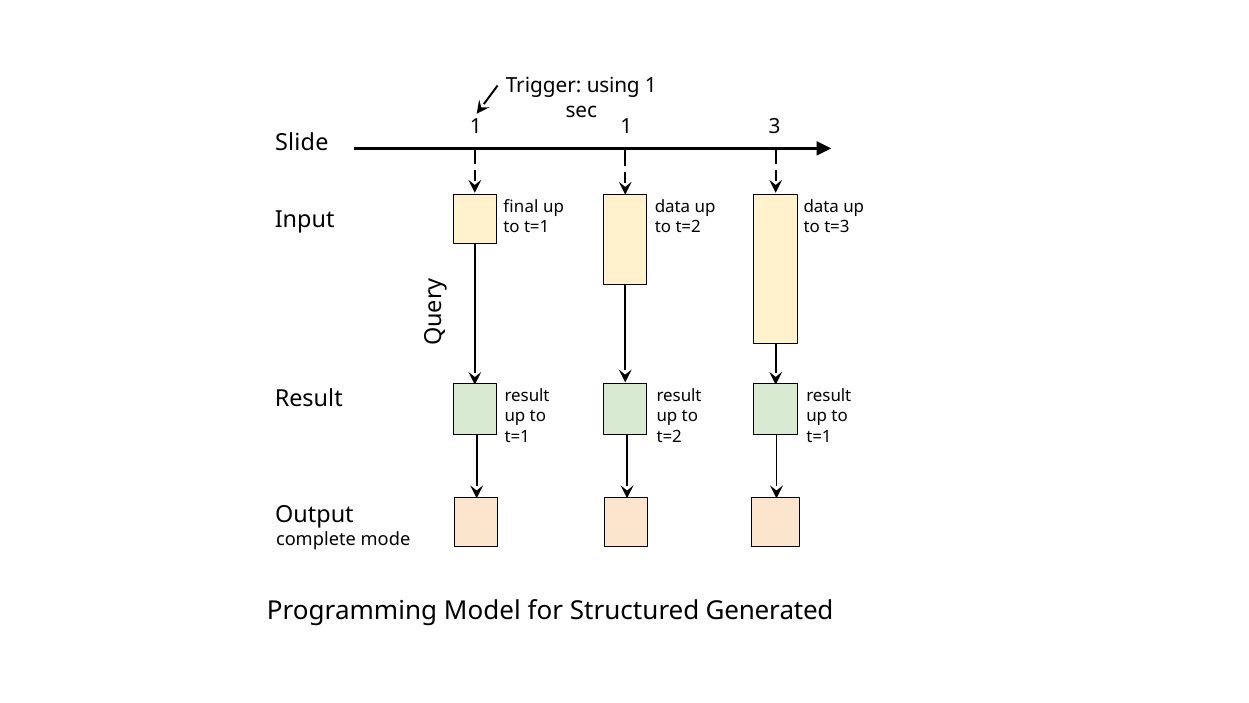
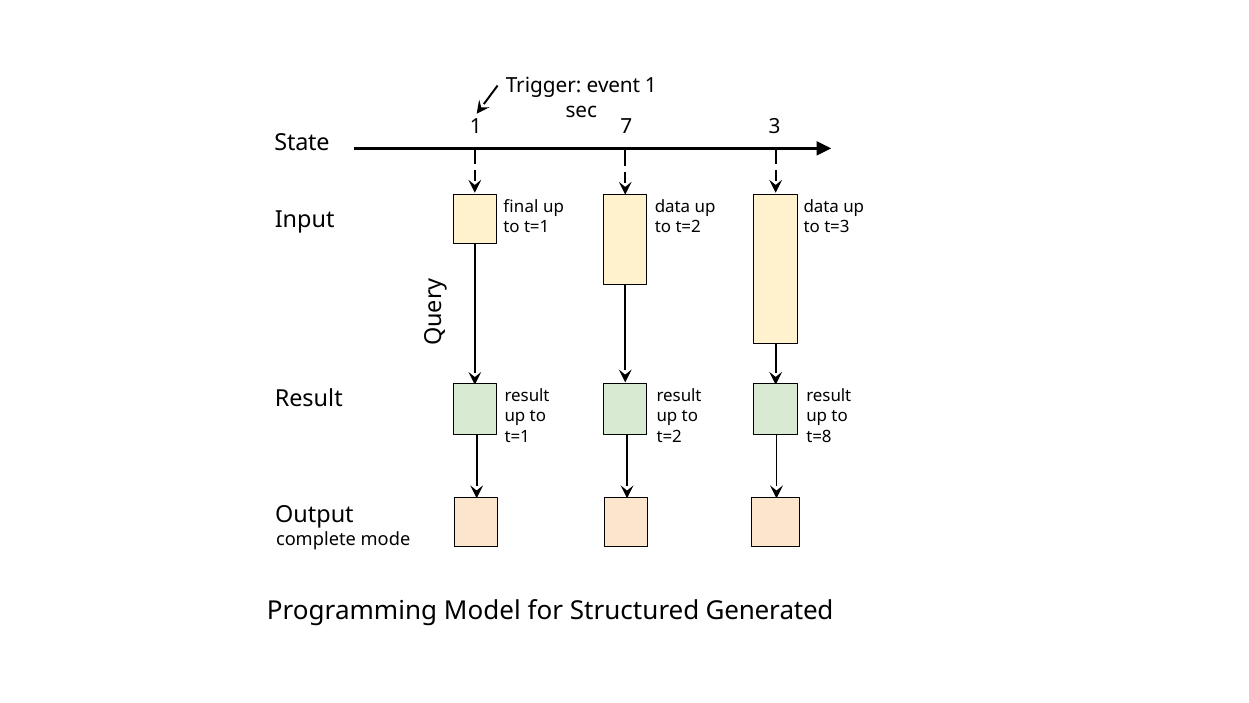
using: using -> event
1 1: 1 -> 7
Slide: Slide -> State
t=1 at (819, 436): t=1 -> t=8
